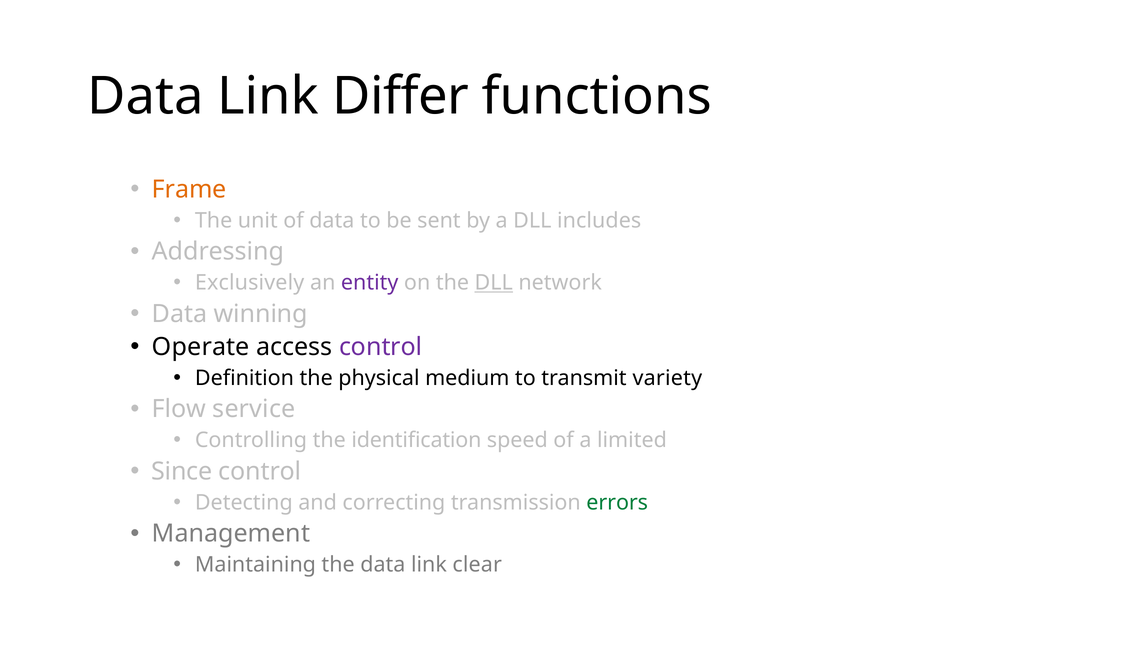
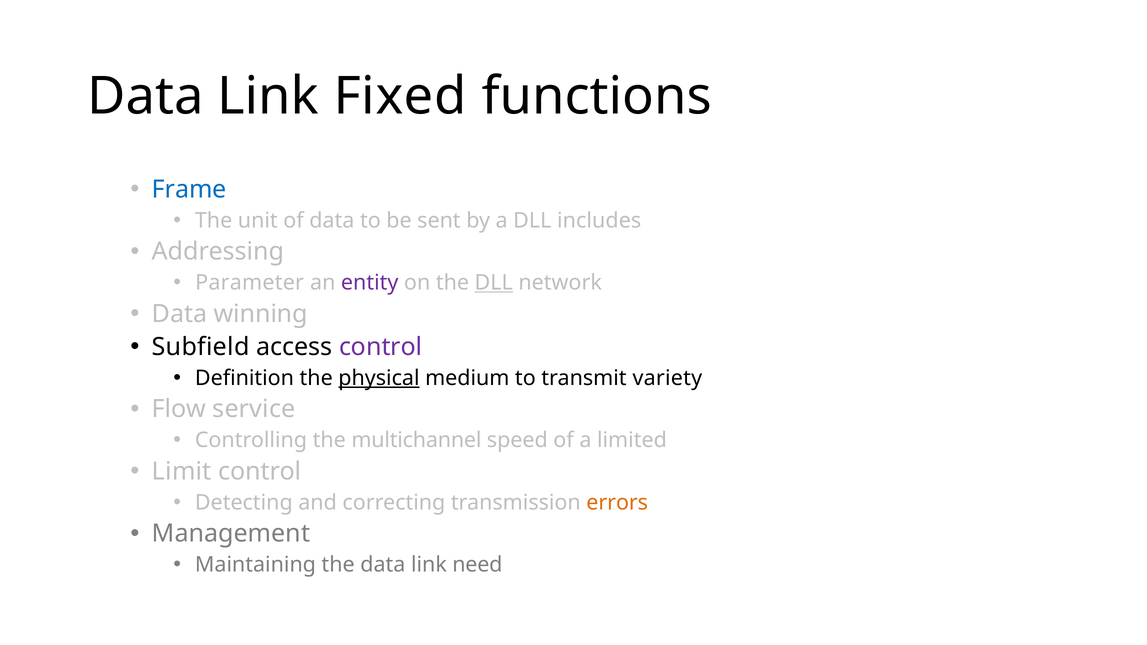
Differ: Differ -> Fixed
Frame colour: orange -> blue
Exclusively: Exclusively -> Parameter
Operate: Operate -> Subfield
physical underline: none -> present
identification: identification -> multichannel
Since: Since -> Limit
errors colour: green -> orange
clear: clear -> need
